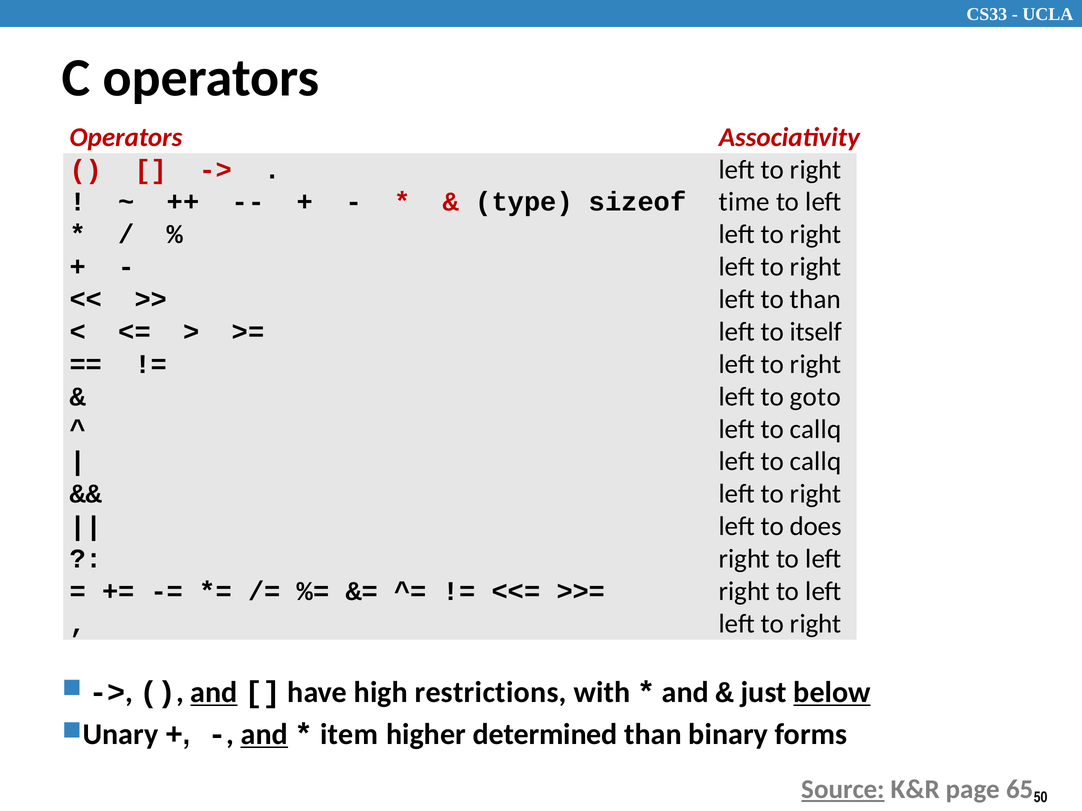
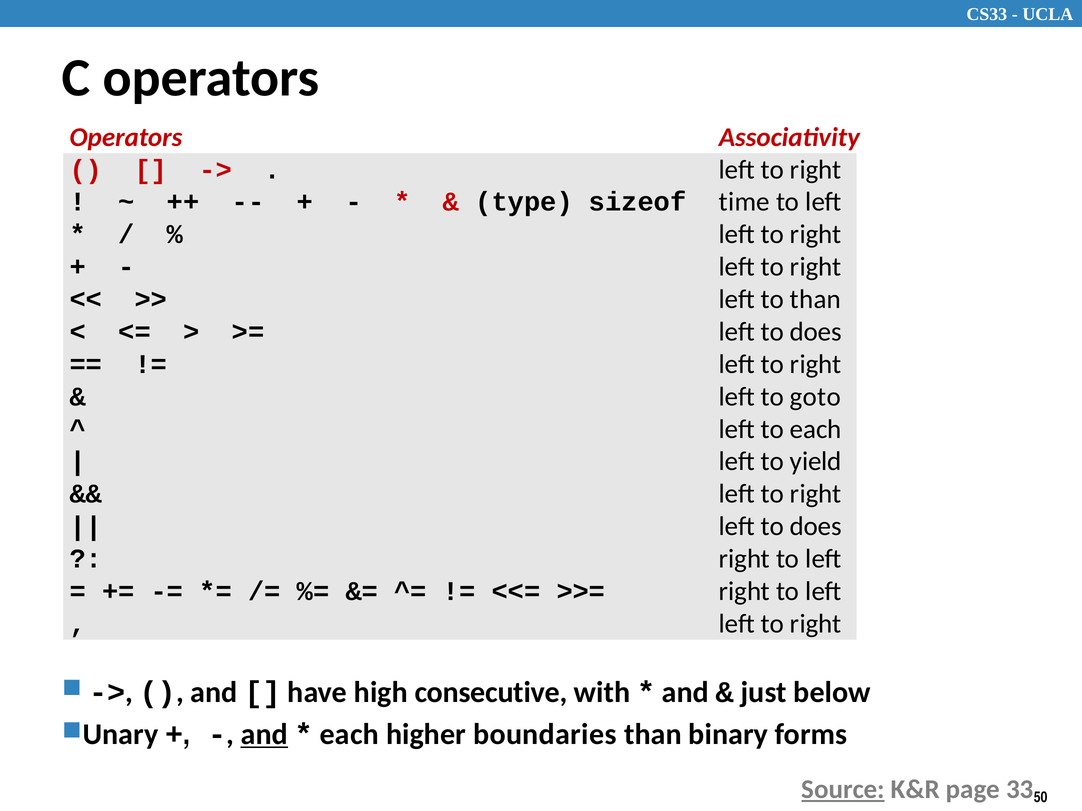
itself at (816, 332): itself -> does
callq at (816, 429): callq -> each
callq at (816, 462): callq -> yield
and at (214, 693) underline: present -> none
restrictions: restrictions -> consecutive
below underline: present -> none
item at (349, 735): item -> each
determined: determined -> boundaries
65: 65 -> 33
